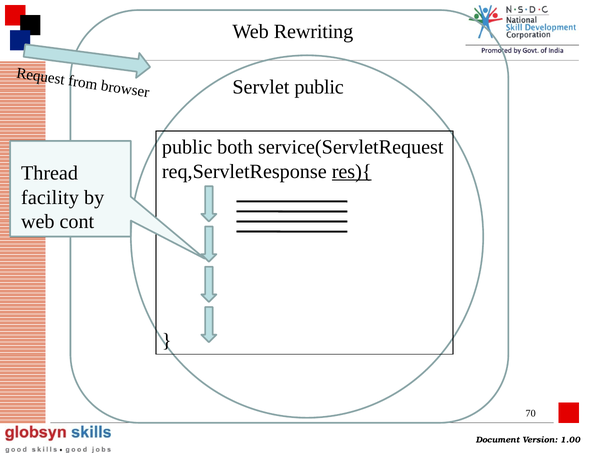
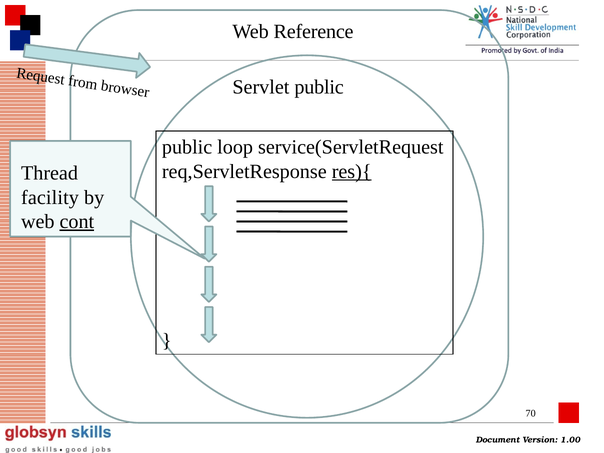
Rewriting: Rewriting -> Reference
both: both -> loop
cont underline: none -> present
